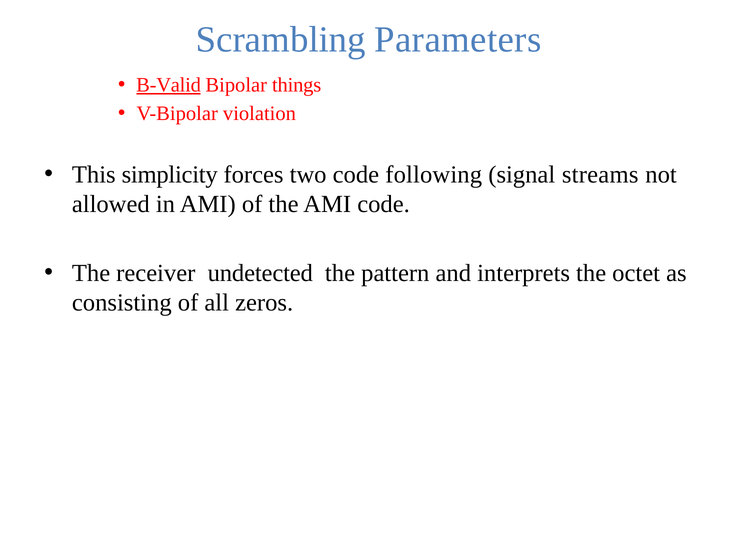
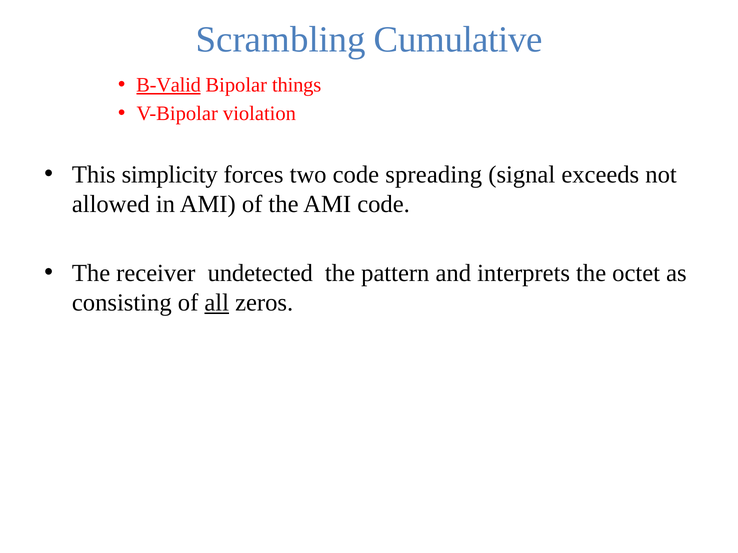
Parameters: Parameters -> Cumulative
following: following -> spreading
streams: streams -> exceeds
all underline: none -> present
